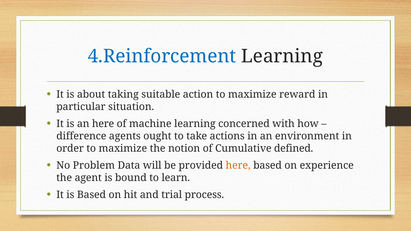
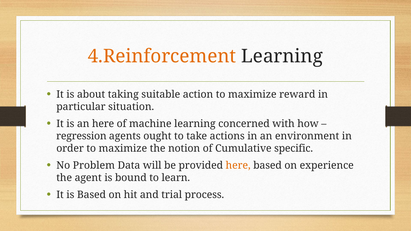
4.Reinforcement colour: blue -> orange
difference: difference -> regression
defined: defined -> specific
